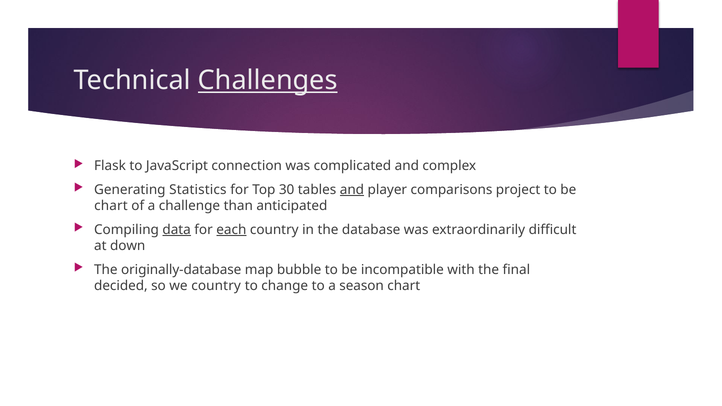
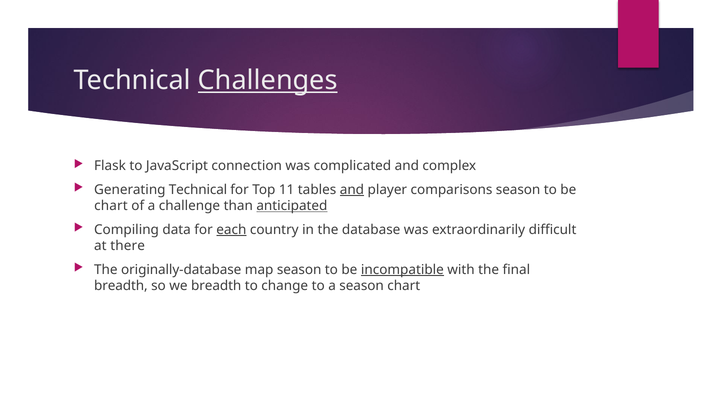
Generating Statistics: Statistics -> Technical
30: 30 -> 11
comparisons project: project -> season
anticipated underline: none -> present
data underline: present -> none
down: down -> there
map bubble: bubble -> season
incompatible underline: none -> present
decided at (121, 286): decided -> breadth
we country: country -> breadth
